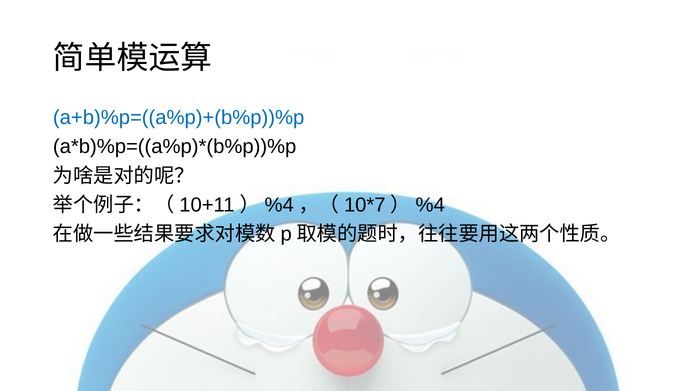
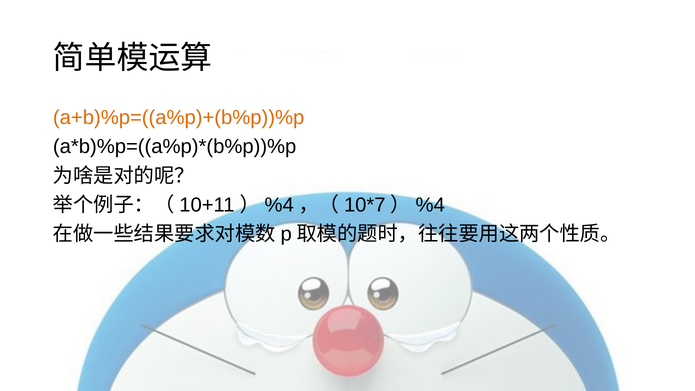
a+b)%p=((a%p)+(b%p))%p colour: blue -> orange
